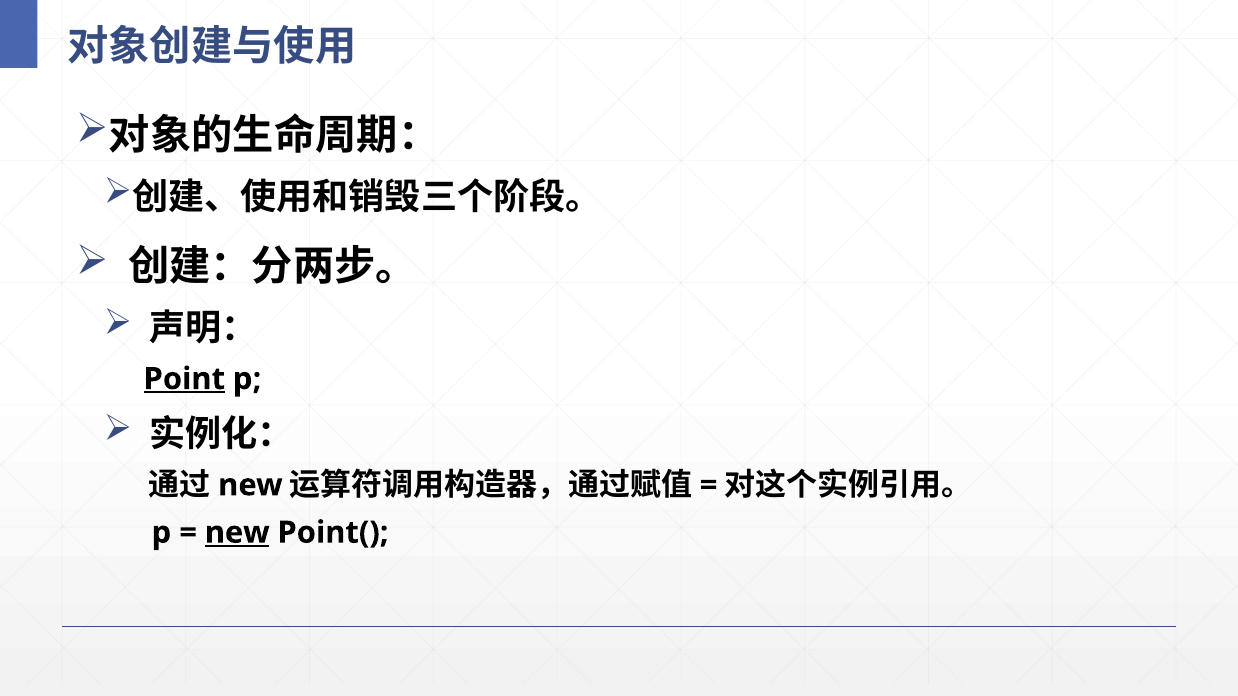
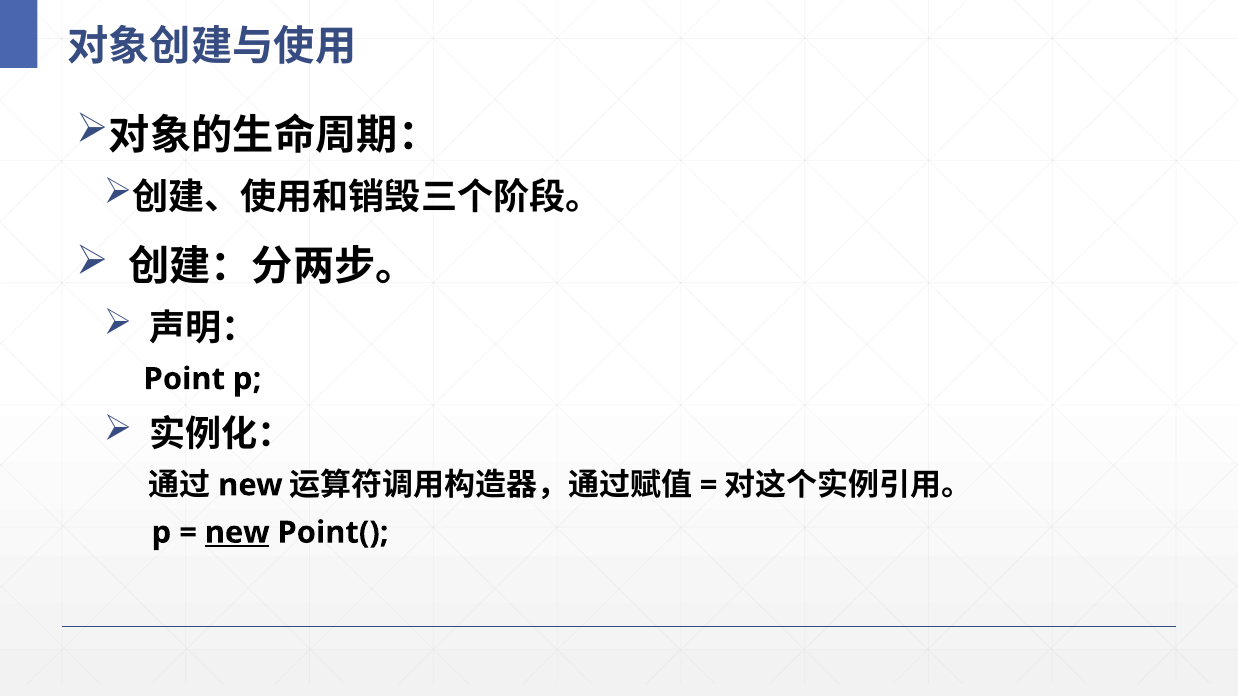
Point underline: present -> none
